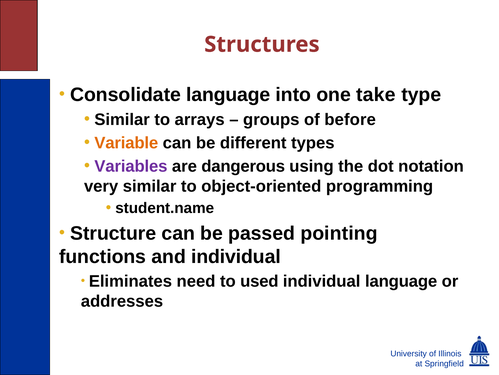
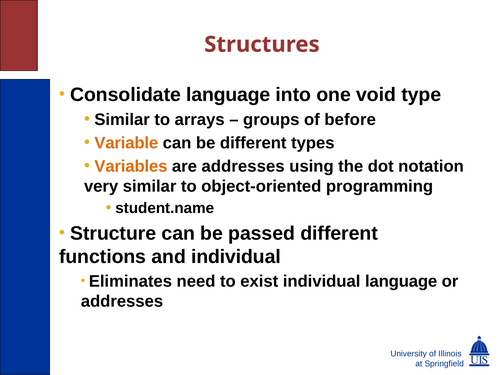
take: take -> void
Variables colour: purple -> orange
are dangerous: dangerous -> addresses
passed pointing: pointing -> different
used: used -> exist
